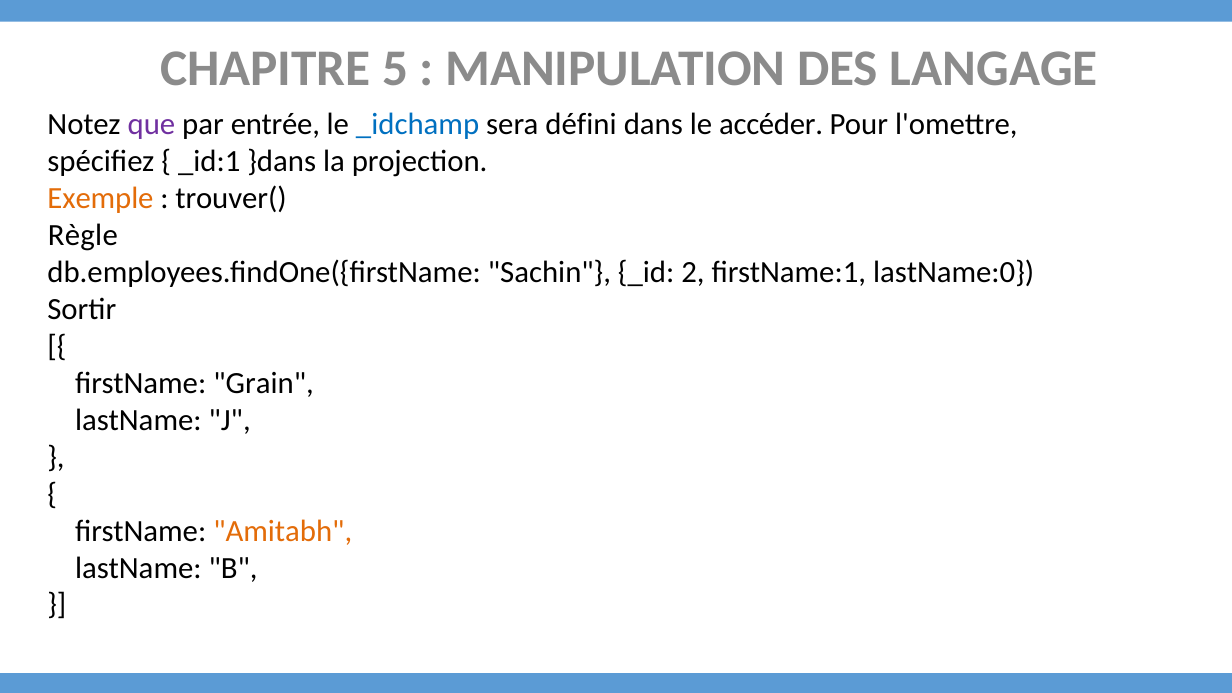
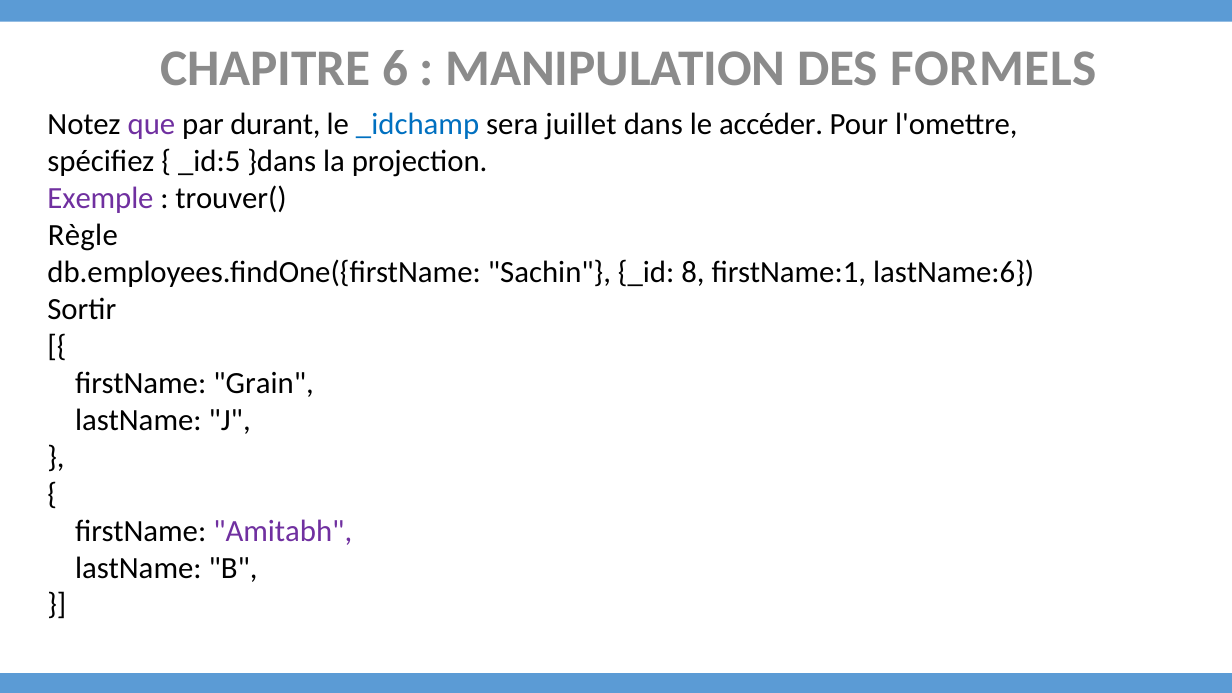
5: 5 -> 6
LANGAGE: LANGAGE -> FORMELS
entrée: entrée -> durant
défini: défini -> juillet
_id:1: _id:1 -> _id:5
Exemple colour: orange -> purple
2: 2 -> 8
lastName:0: lastName:0 -> lastName:6
Amitabh colour: orange -> purple
